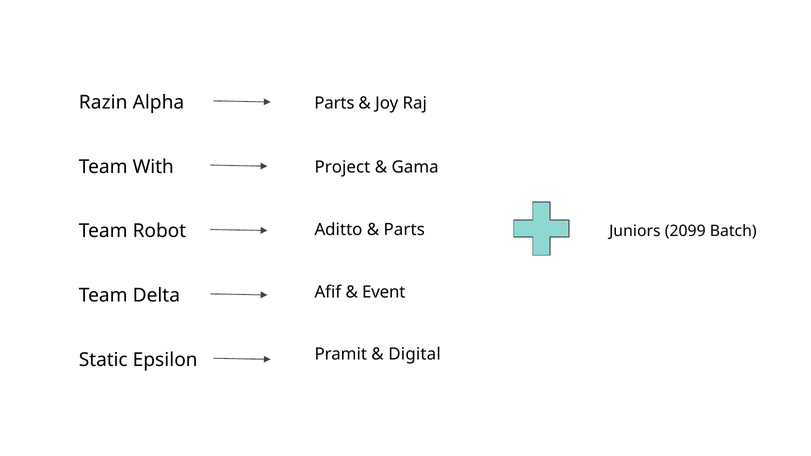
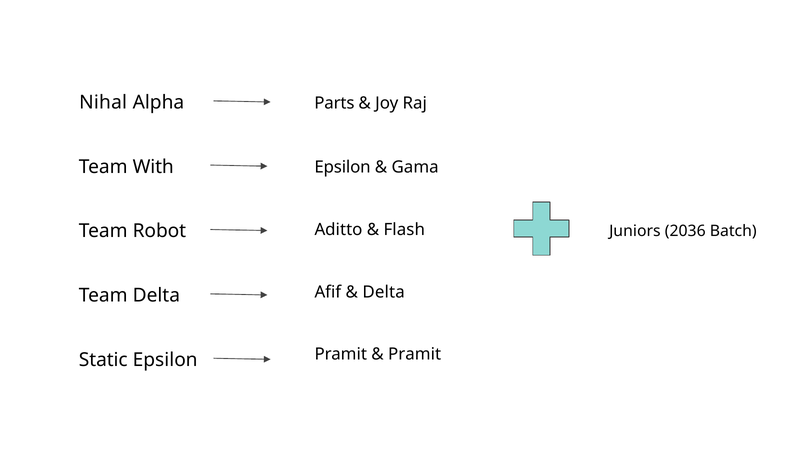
Razin: Razin -> Nihal
Project at (342, 167): Project -> Epsilon
Parts at (404, 230): Parts -> Flash
2099: 2099 -> 2036
Event at (384, 292): Event -> Delta
Digital at (415, 355): Digital -> Pramit
